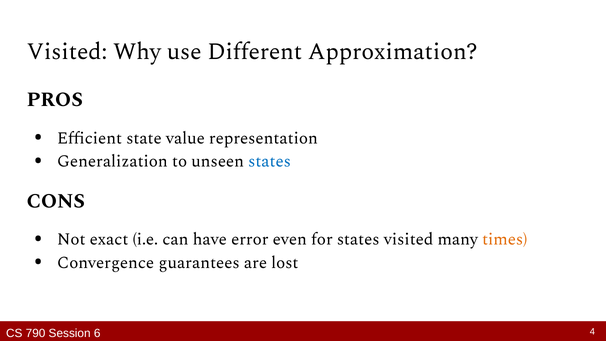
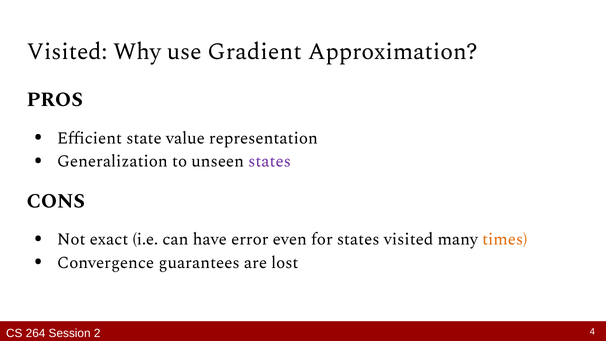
Different: Different -> Gradient
states at (270, 161) colour: blue -> purple
790: 790 -> 264
6: 6 -> 2
